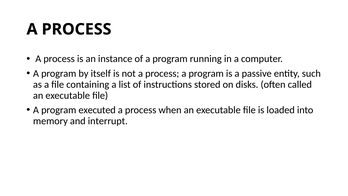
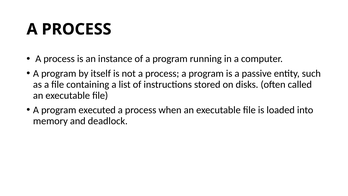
interrupt: interrupt -> deadlock
